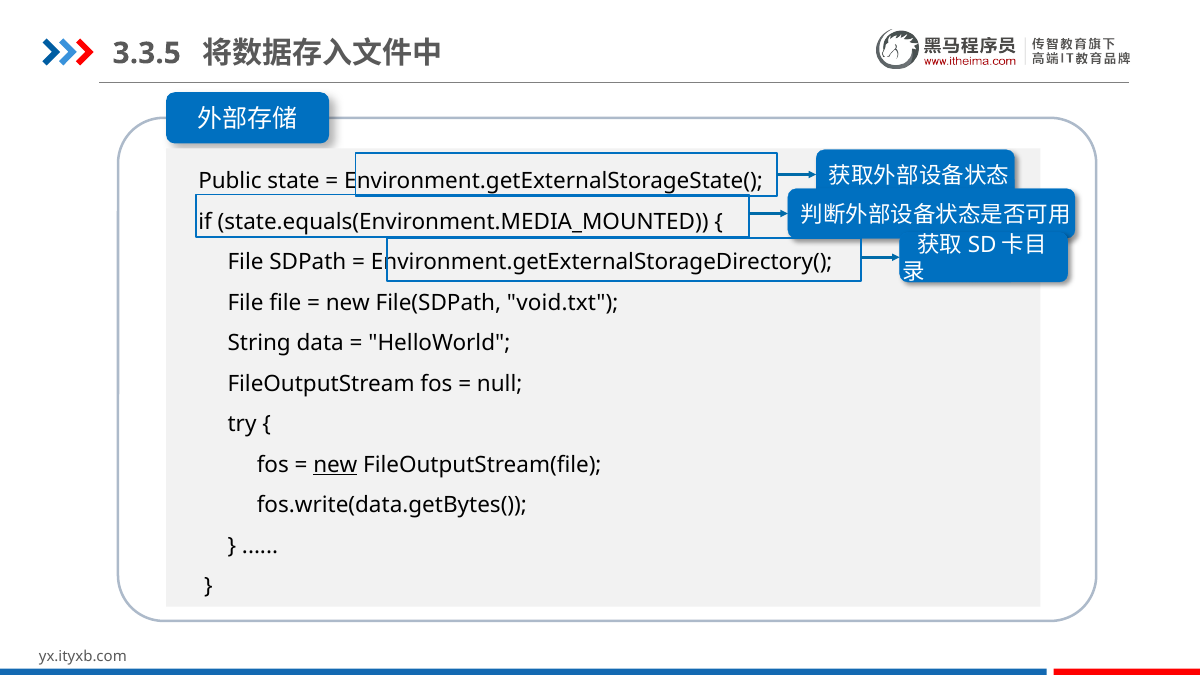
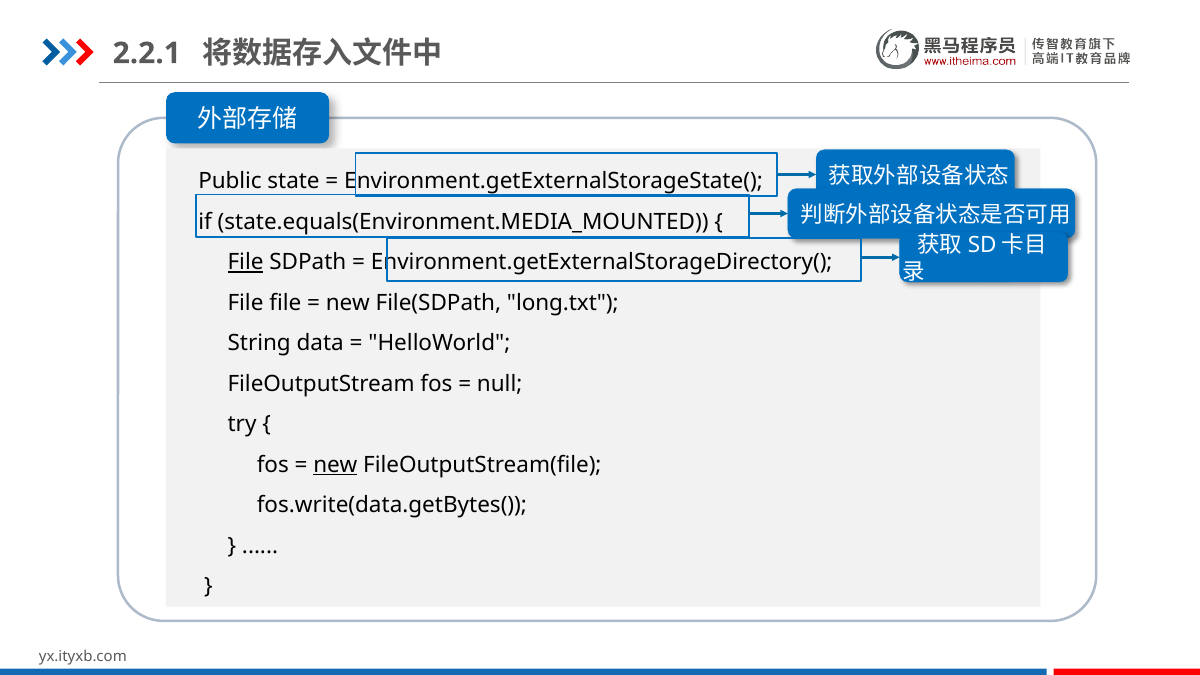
3.3.5: 3.3.5 -> 2.2.1
File at (246, 262) underline: none -> present
void.txt: void.txt -> long.txt
